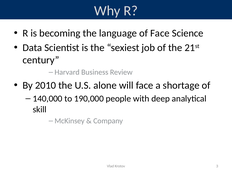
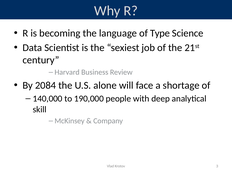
of Face: Face -> Type
2010: 2010 -> 2084
